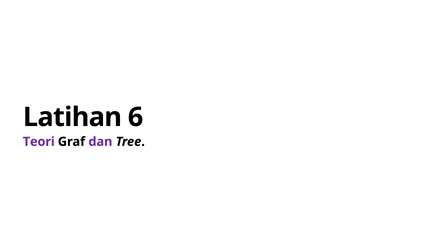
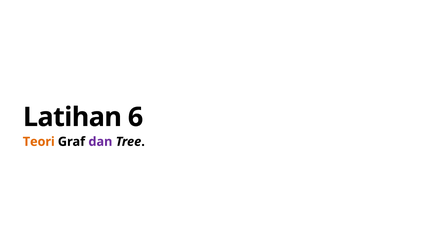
Teori colour: purple -> orange
